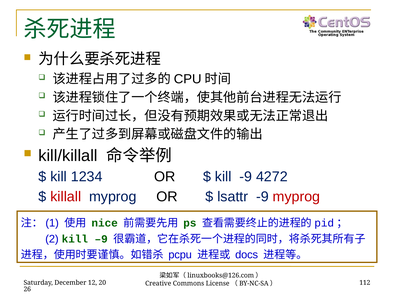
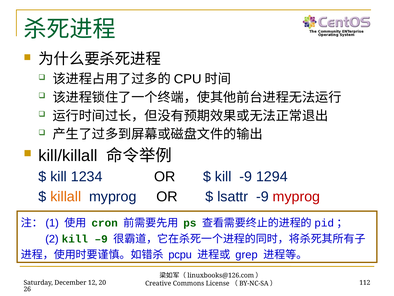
4272: 4272 -> 1294
killall colour: red -> orange
nice: nice -> cron
docs: docs -> grep
